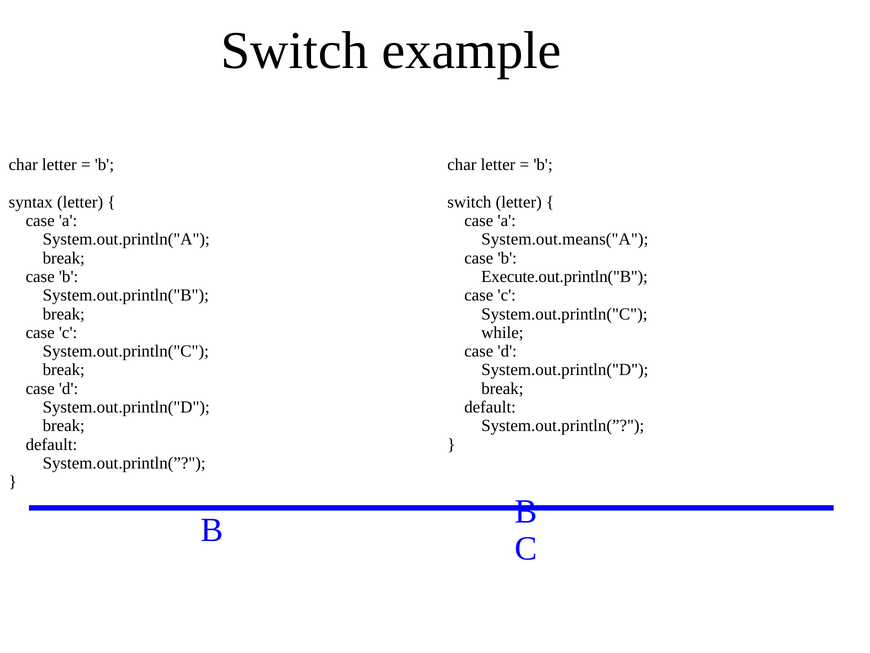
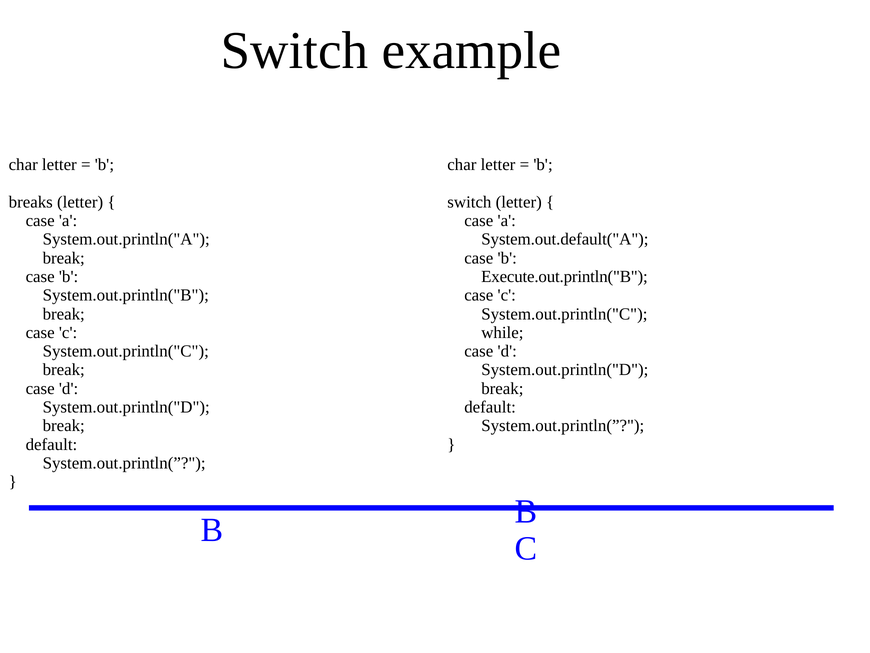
syntax: syntax -> breaks
System.out.means("A: System.out.means("A -> System.out.default("A
